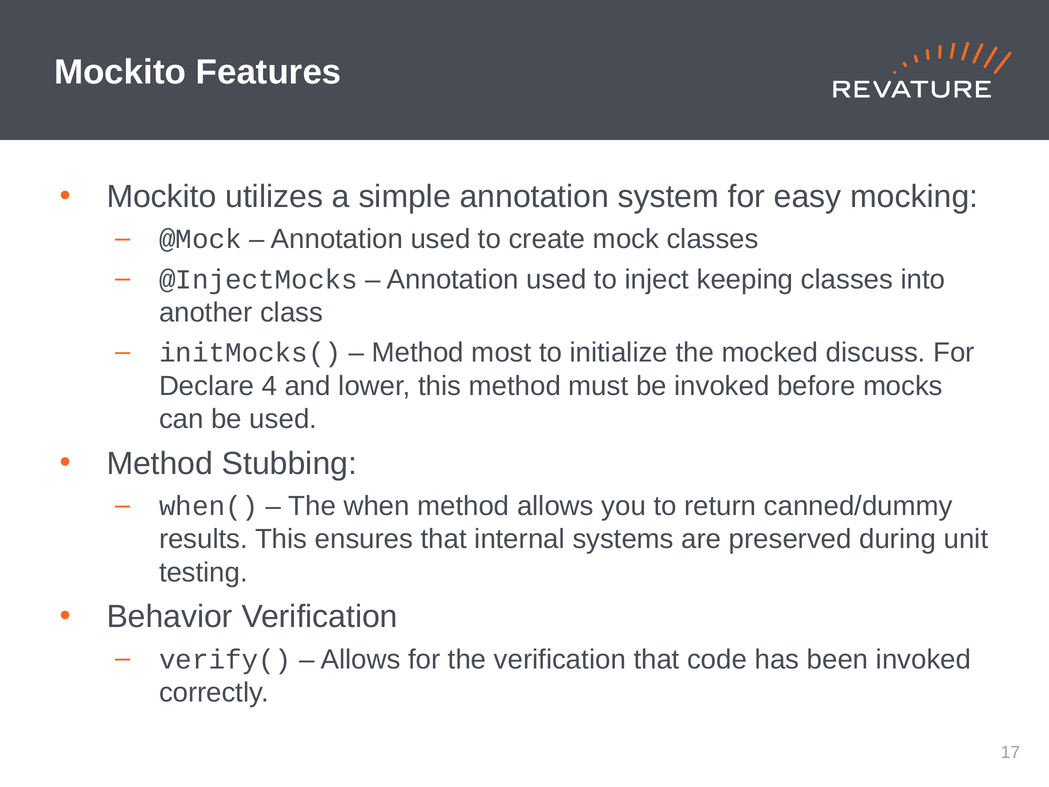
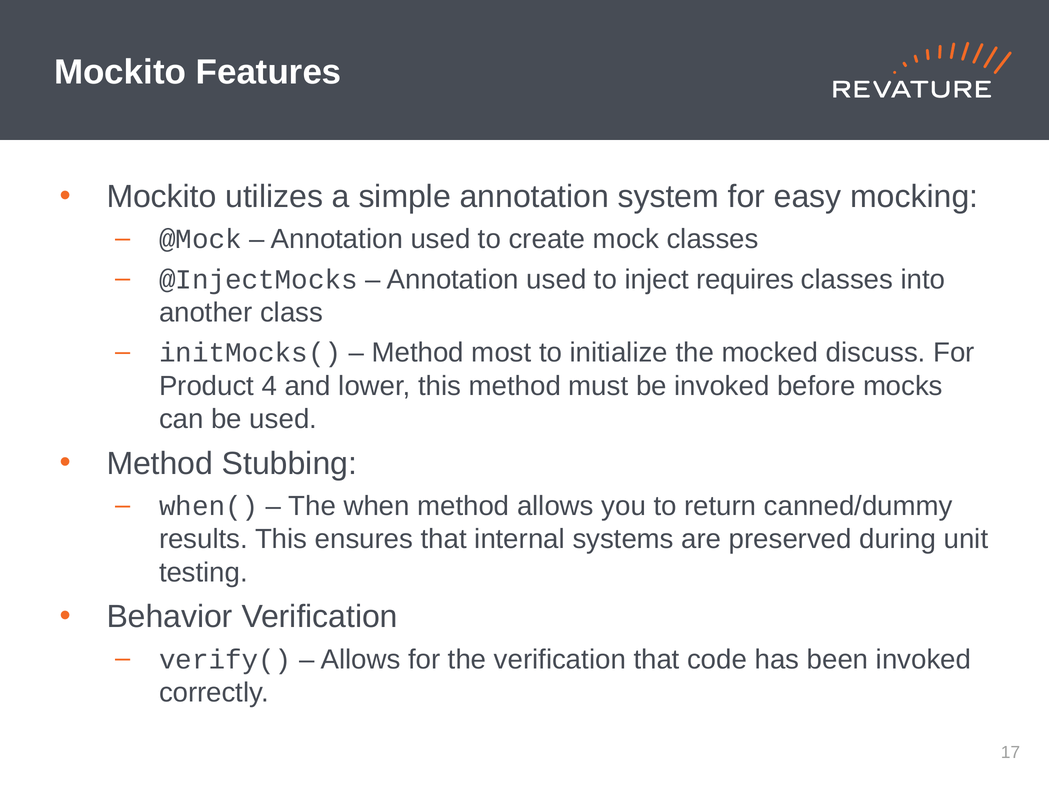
keeping: keeping -> requires
Declare: Declare -> Product
